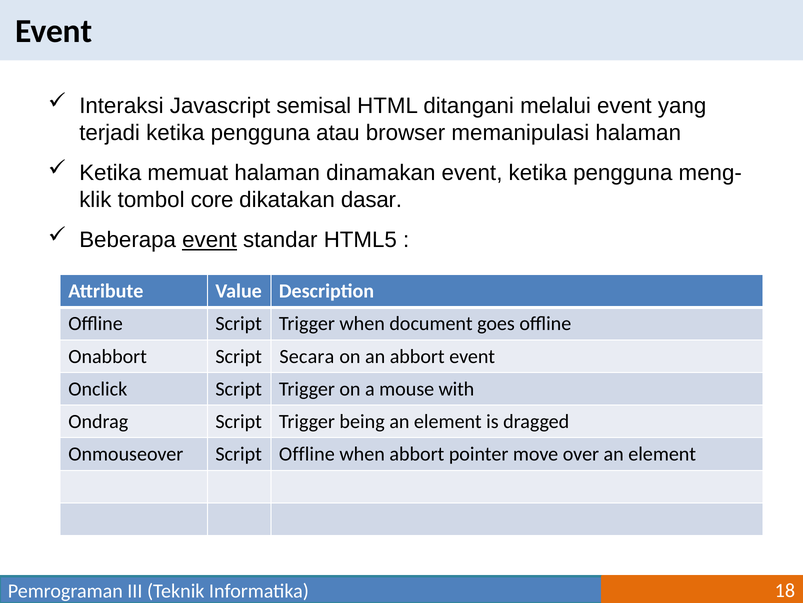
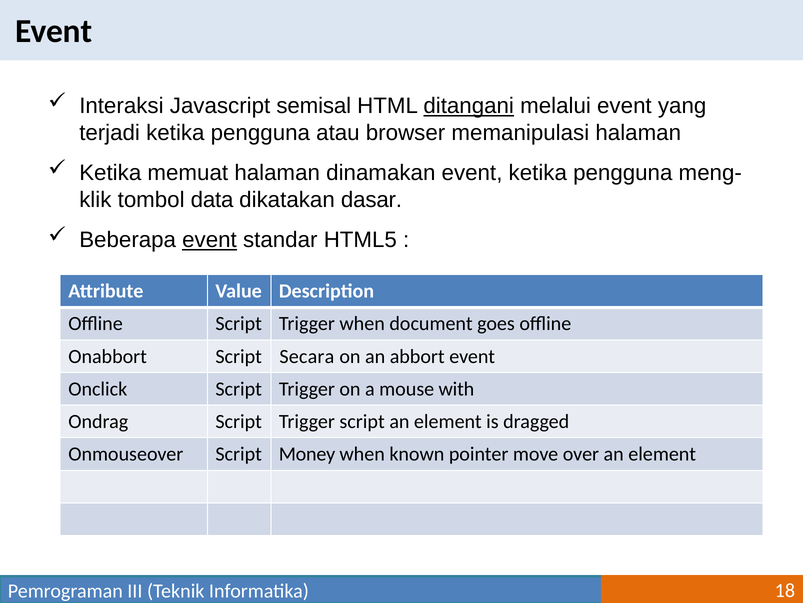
ditangani underline: none -> present
core: core -> data
Trigger being: being -> script
Script Offline: Offline -> Money
when abbort: abbort -> known
